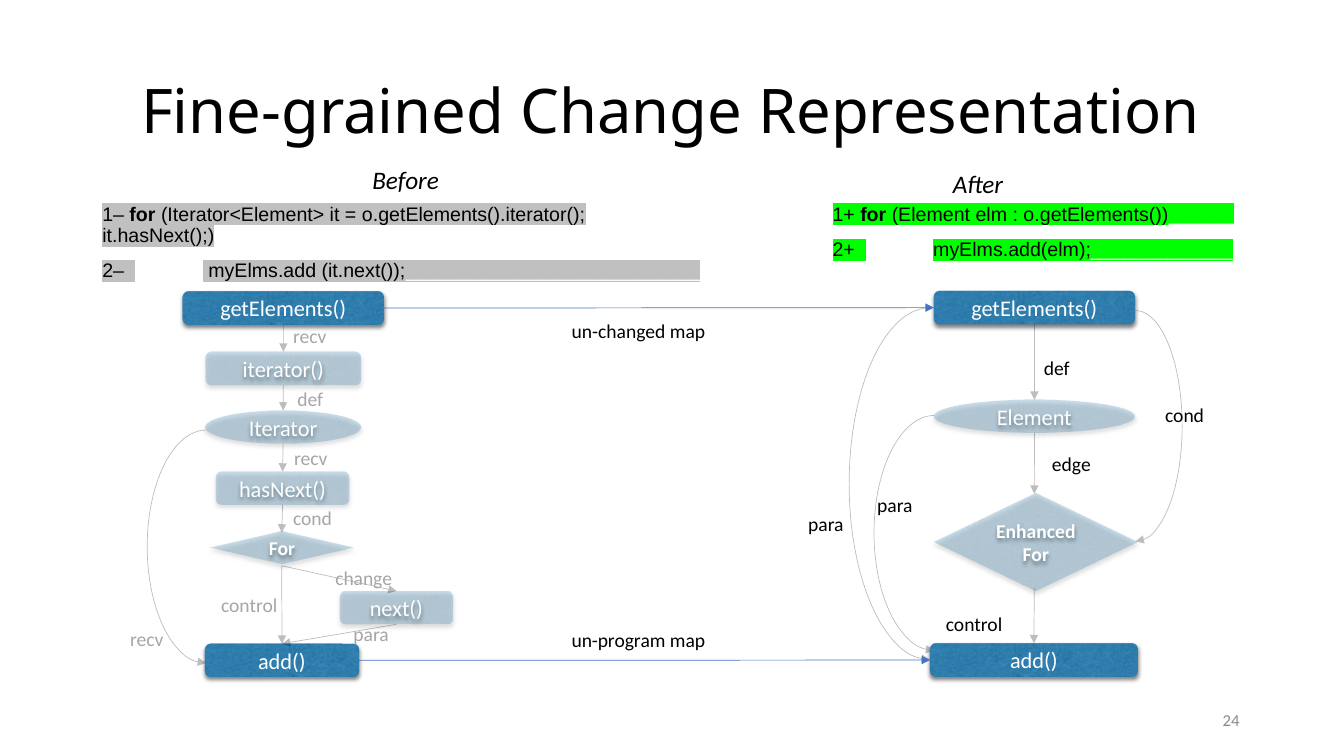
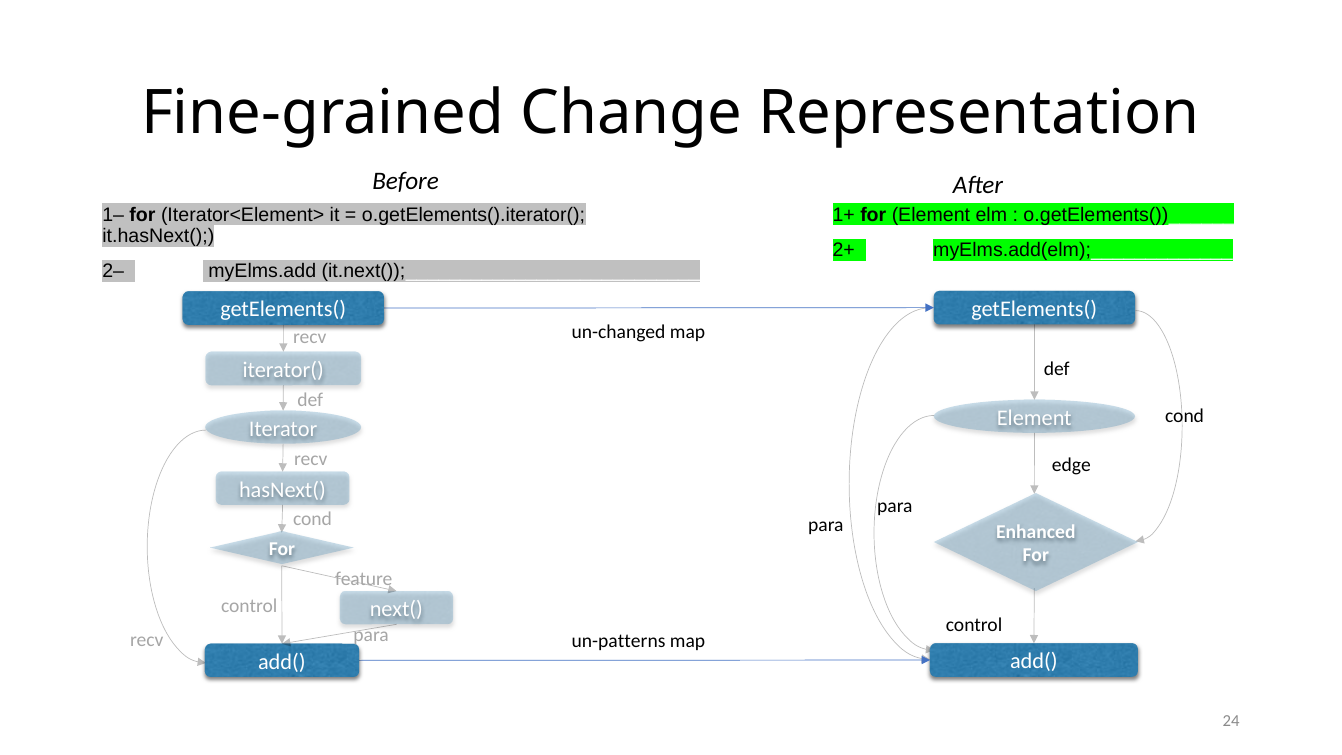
change at (364, 579): change -> feature
un-program: un-program -> un-patterns
